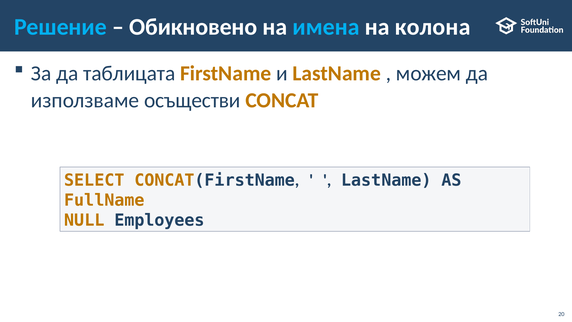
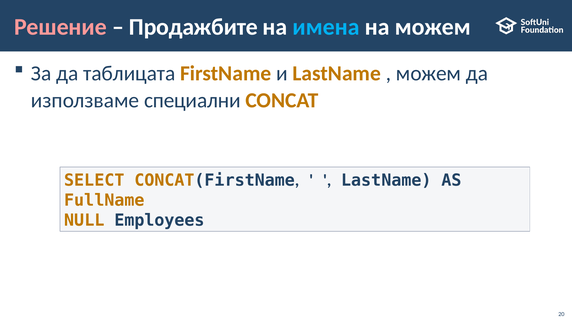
Решение colour: light blue -> pink
Обикновено: Обикновено -> Продажбите
на колона: колона -> можем
осъществи: осъществи -> специални
